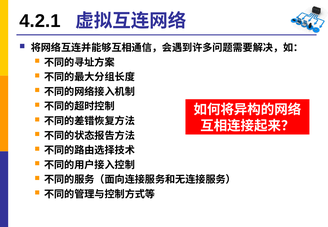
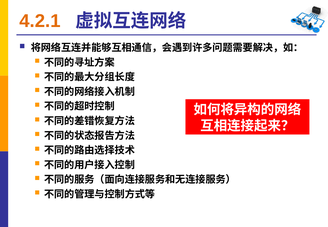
4.2.1 colour: black -> orange
